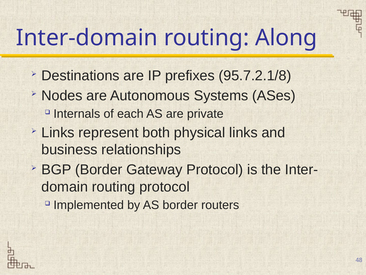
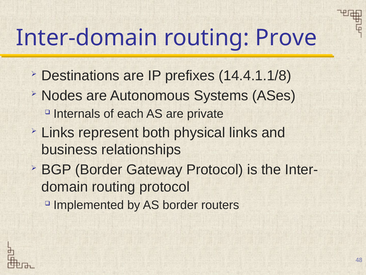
Along: Along -> Prove
95.7.2.1/8: 95.7.2.1/8 -> 14.4.1.1/8
